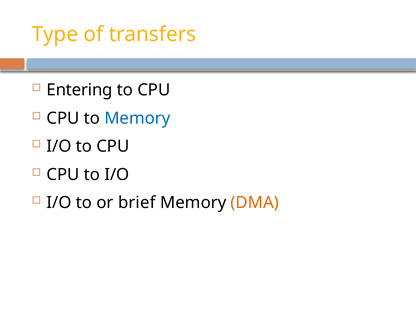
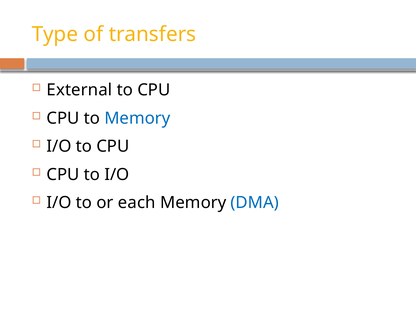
Entering: Entering -> External
brief: brief -> each
DMA colour: orange -> blue
